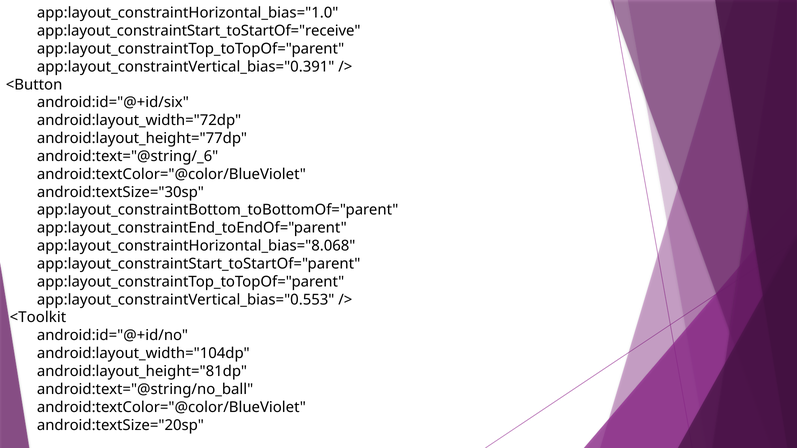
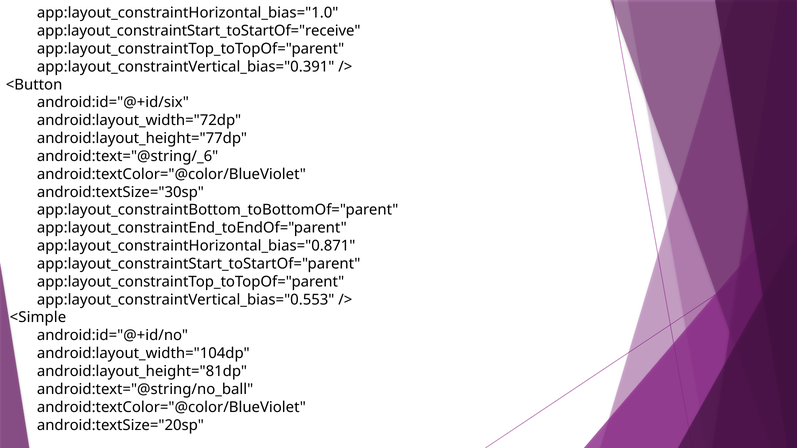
app:layout_constraintHorizontal_bias="8.068: app:layout_constraintHorizontal_bias="8.068 -> app:layout_constraintHorizontal_bias="0.871
<Toolkit: <Toolkit -> <Simple
